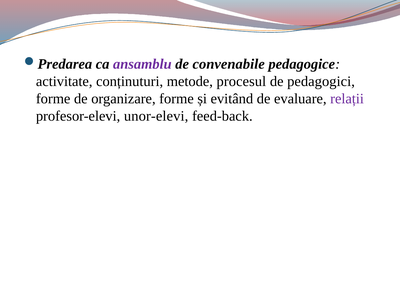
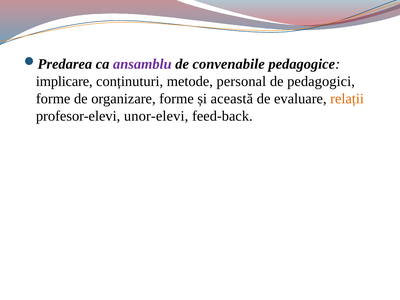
activitate: activitate -> implicare
procesul: procesul -> personal
evitând: evitând -> această
relații colour: purple -> orange
